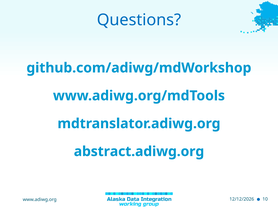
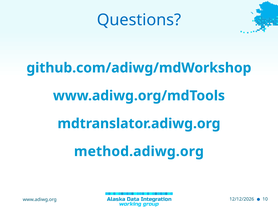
abstract.adiwg.org: abstract.adiwg.org -> method.adiwg.org
